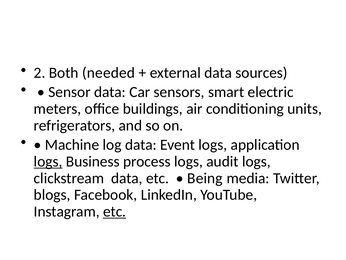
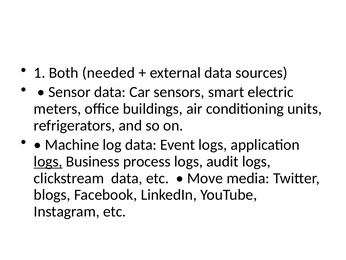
2: 2 -> 1
Being: Being -> Move
etc at (115, 211) underline: present -> none
